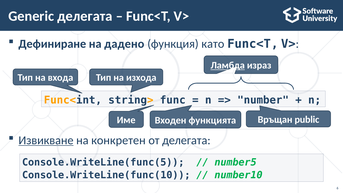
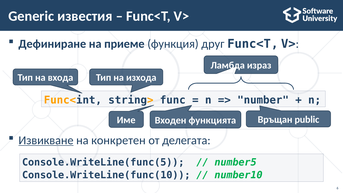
Generic делегата: делегата -> известия
дадено: дадено -> приеме
като: като -> друг
Ламбда underline: present -> none
